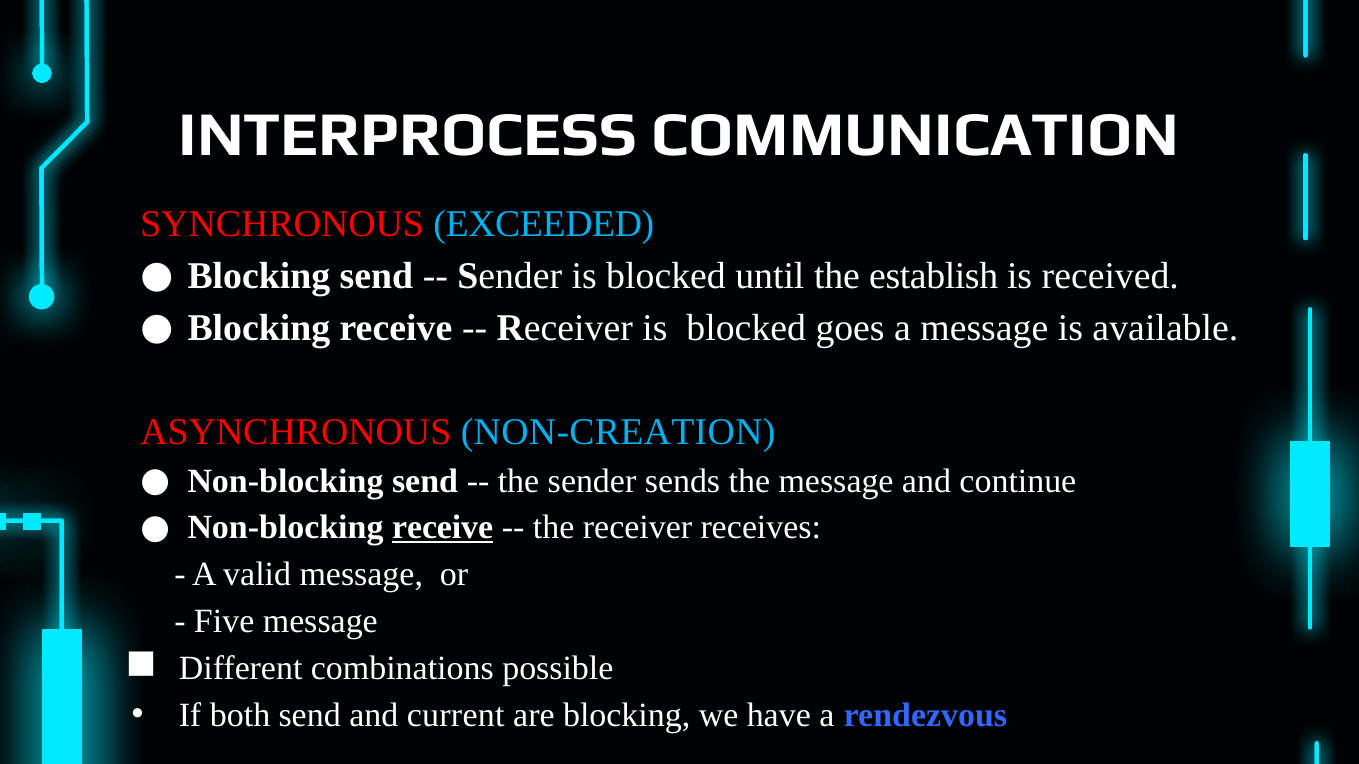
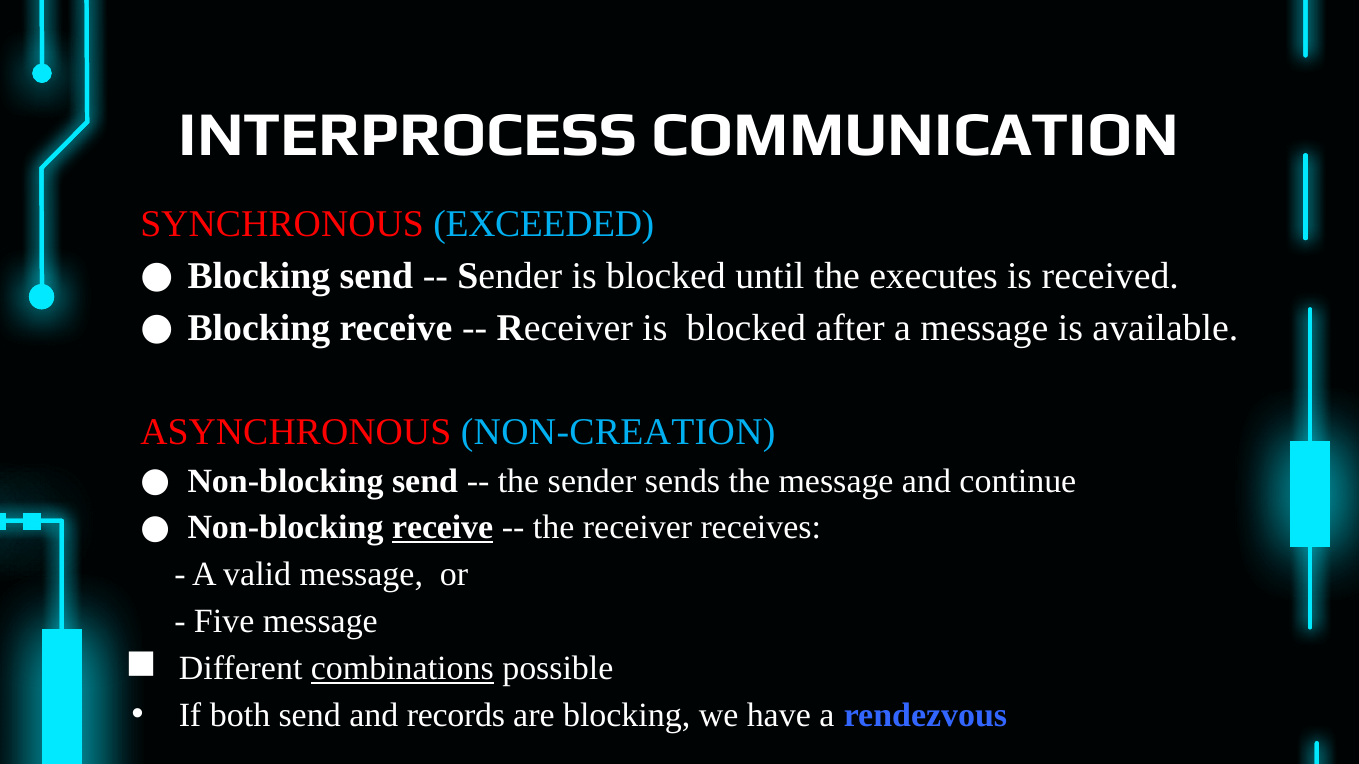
establish: establish -> executes
goes: goes -> after
combinations underline: none -> present
current: current -> records
